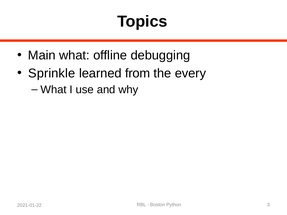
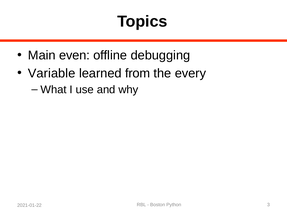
Main what: what -> even
Sprinkle: Sprinkle -> Variable
